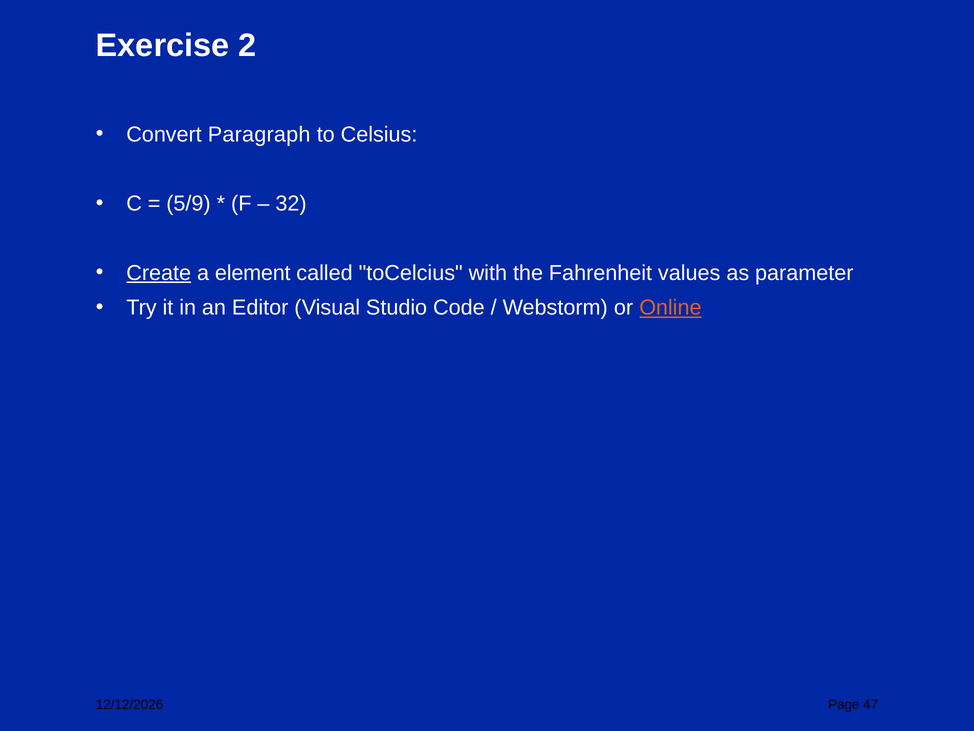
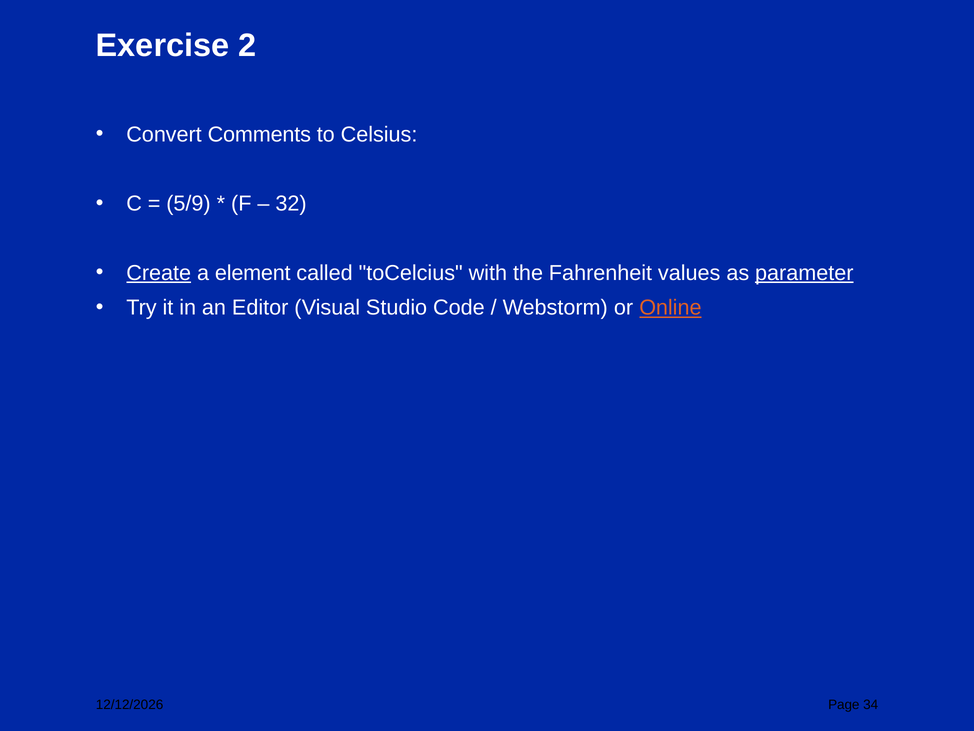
Paragraph: Paragraph -> Comments
parameter underline: none -> present
47: 47 -> 34
